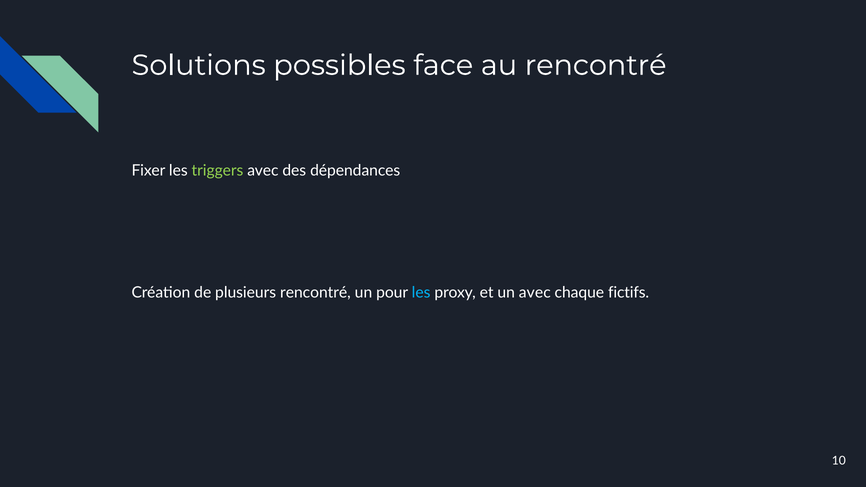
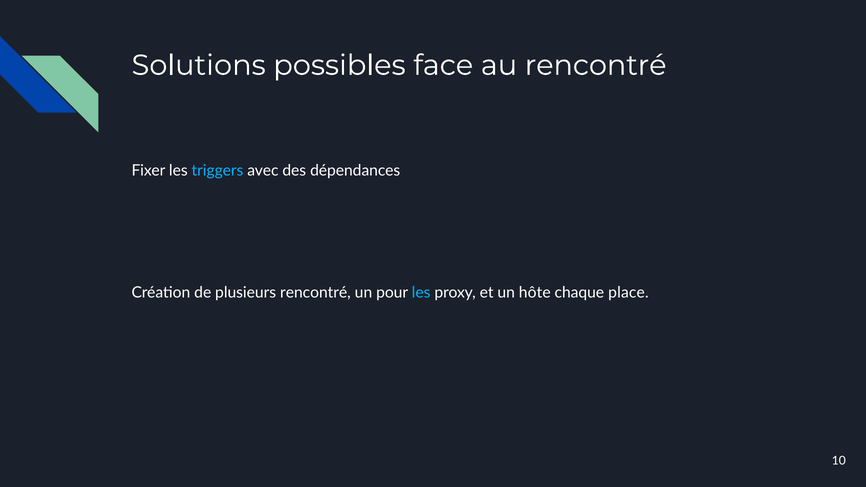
triggers colour: light green -> light blue
un avec: avec -> hôte
fictifs: fictifs -> place
